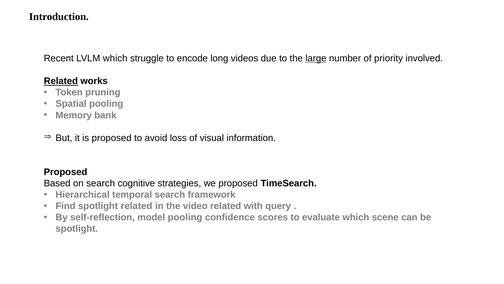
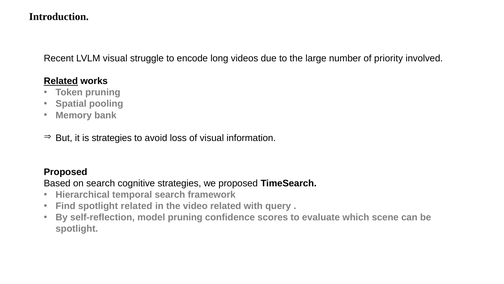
LVLM which: which -> visual
large underline: present -> none
is proposed: proposed -> strategies
model pooling: pooling -> pruning
